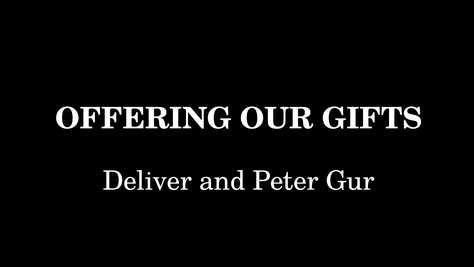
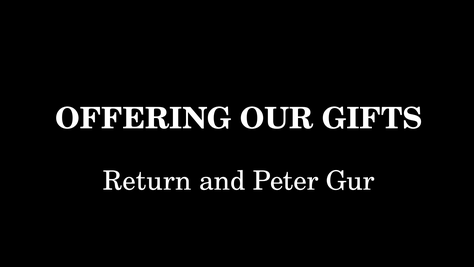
Deliver: Deliver -> Return
